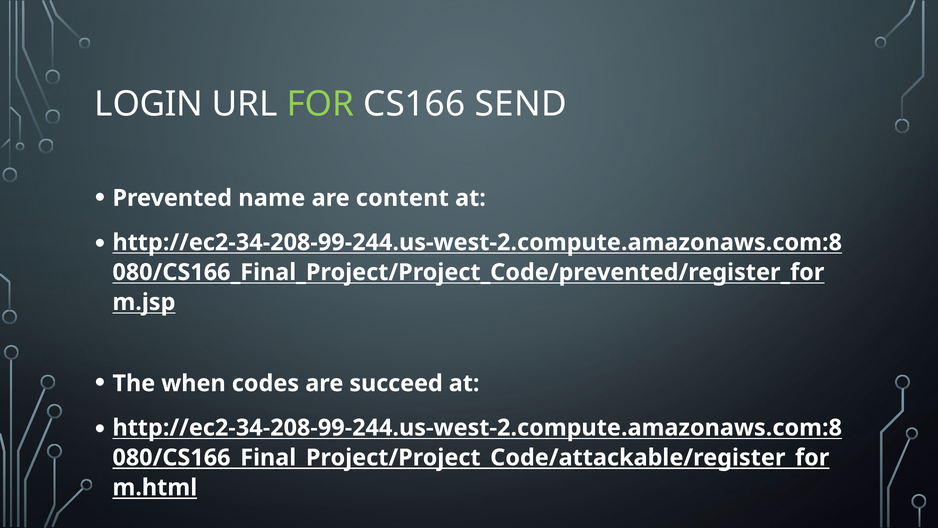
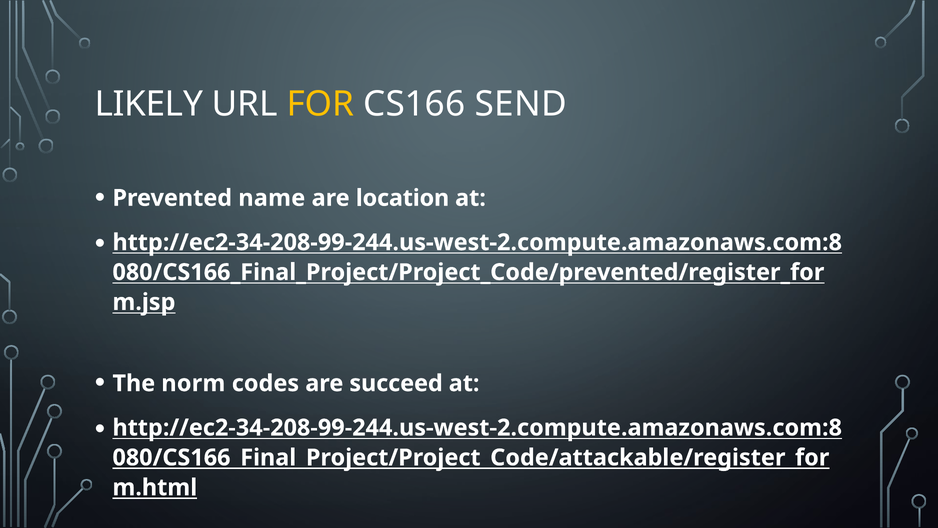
LOGIN: LOGIN -> LIKELY
FOR colour: light green -> yellow
content: content -> location
when: when -> norm
